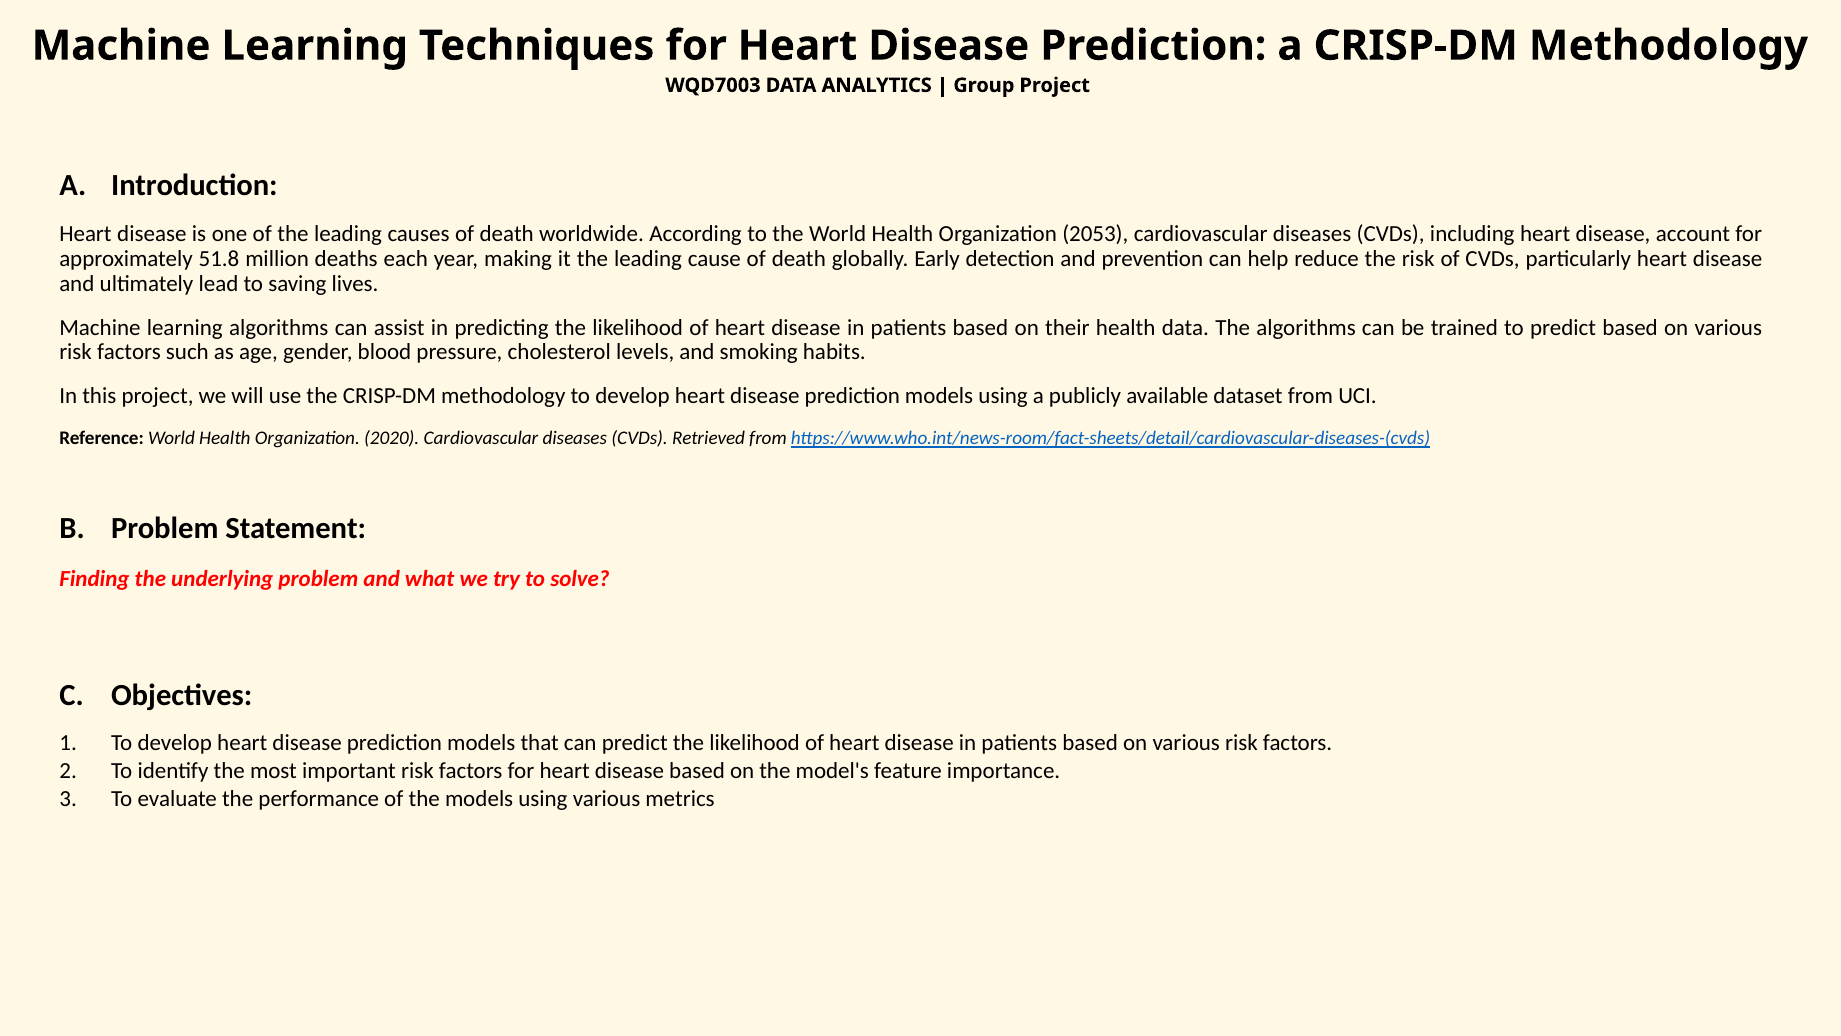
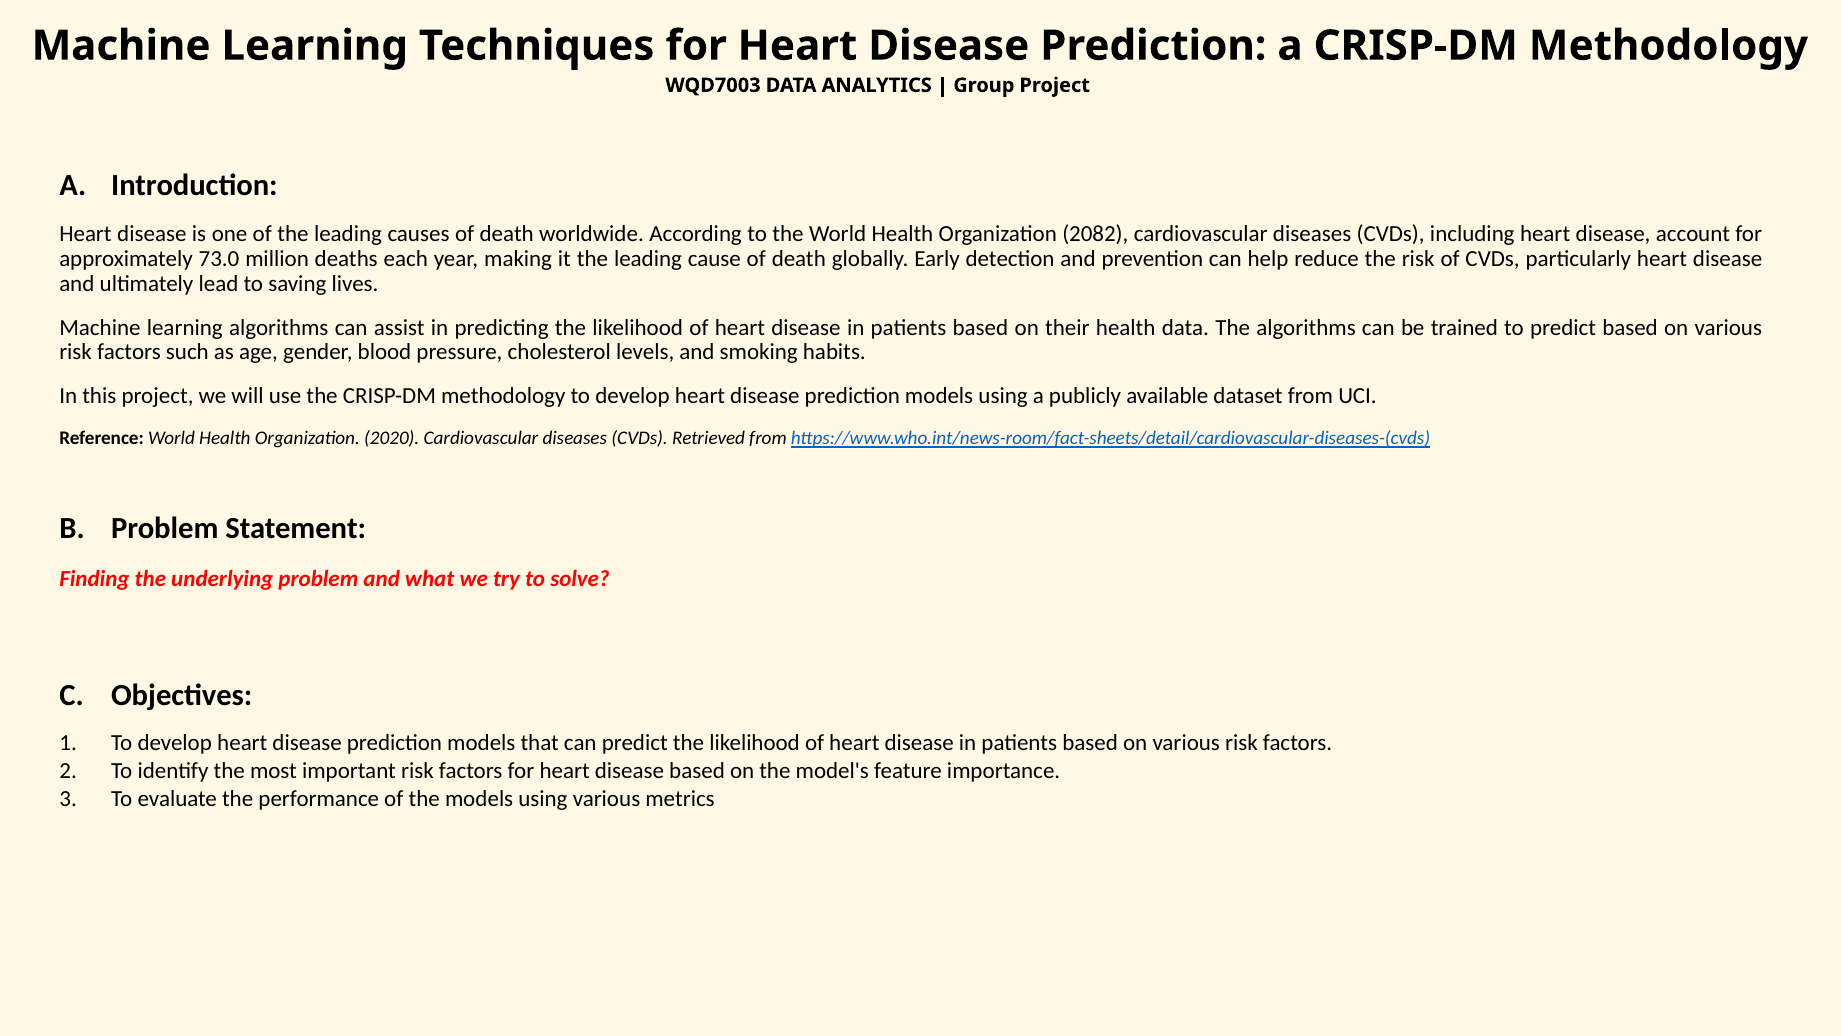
2053: 2053 -> 2082
51.8: 51.8 -> 73.0
